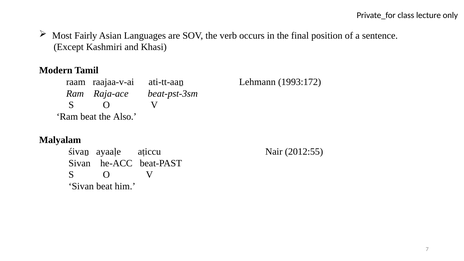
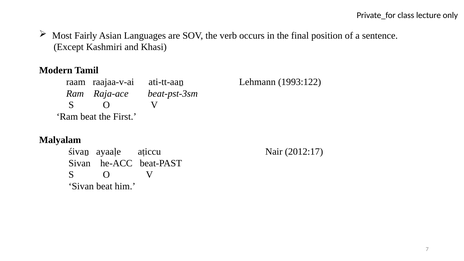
1993:172: 1993:172 -> 1993:122
Also: Also -> First
2012:55: 2012:55 -> 2012:17
